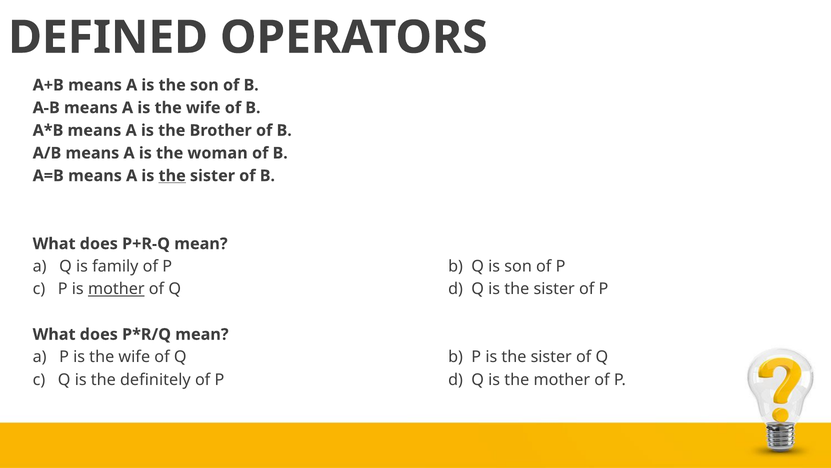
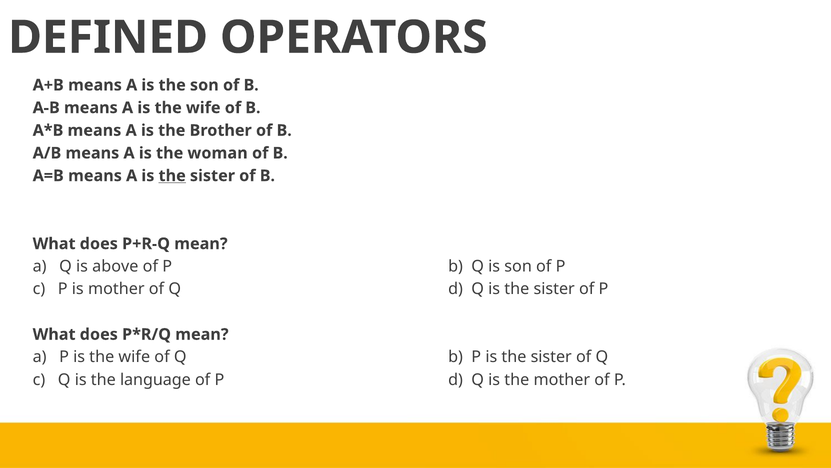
family: family -> above
mother at (116, 289) underline: present -> none
definitely: definitely -> language
